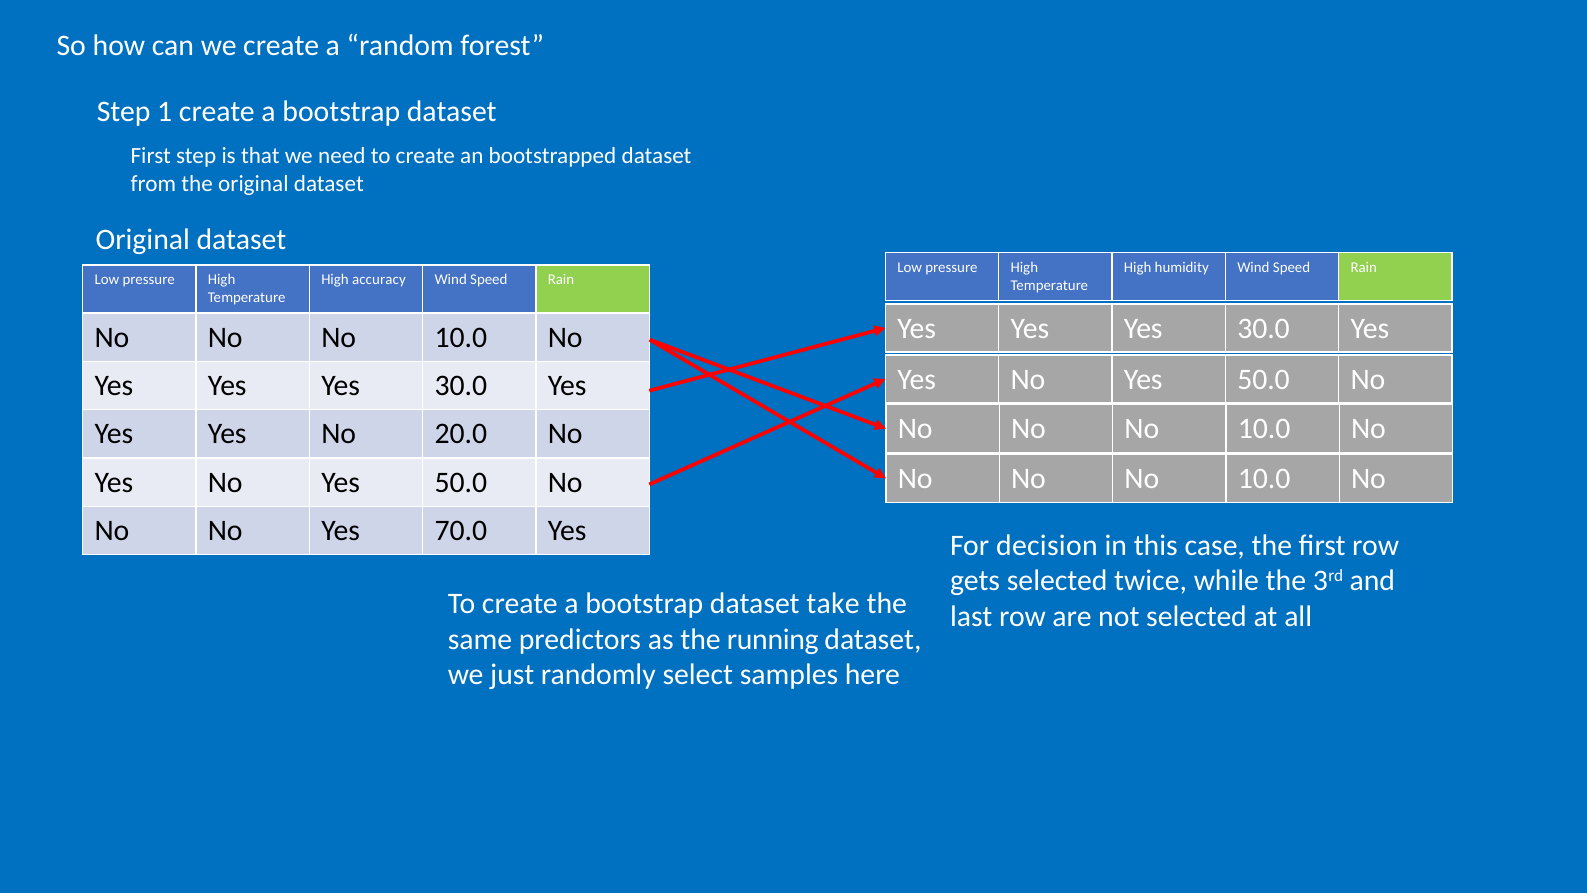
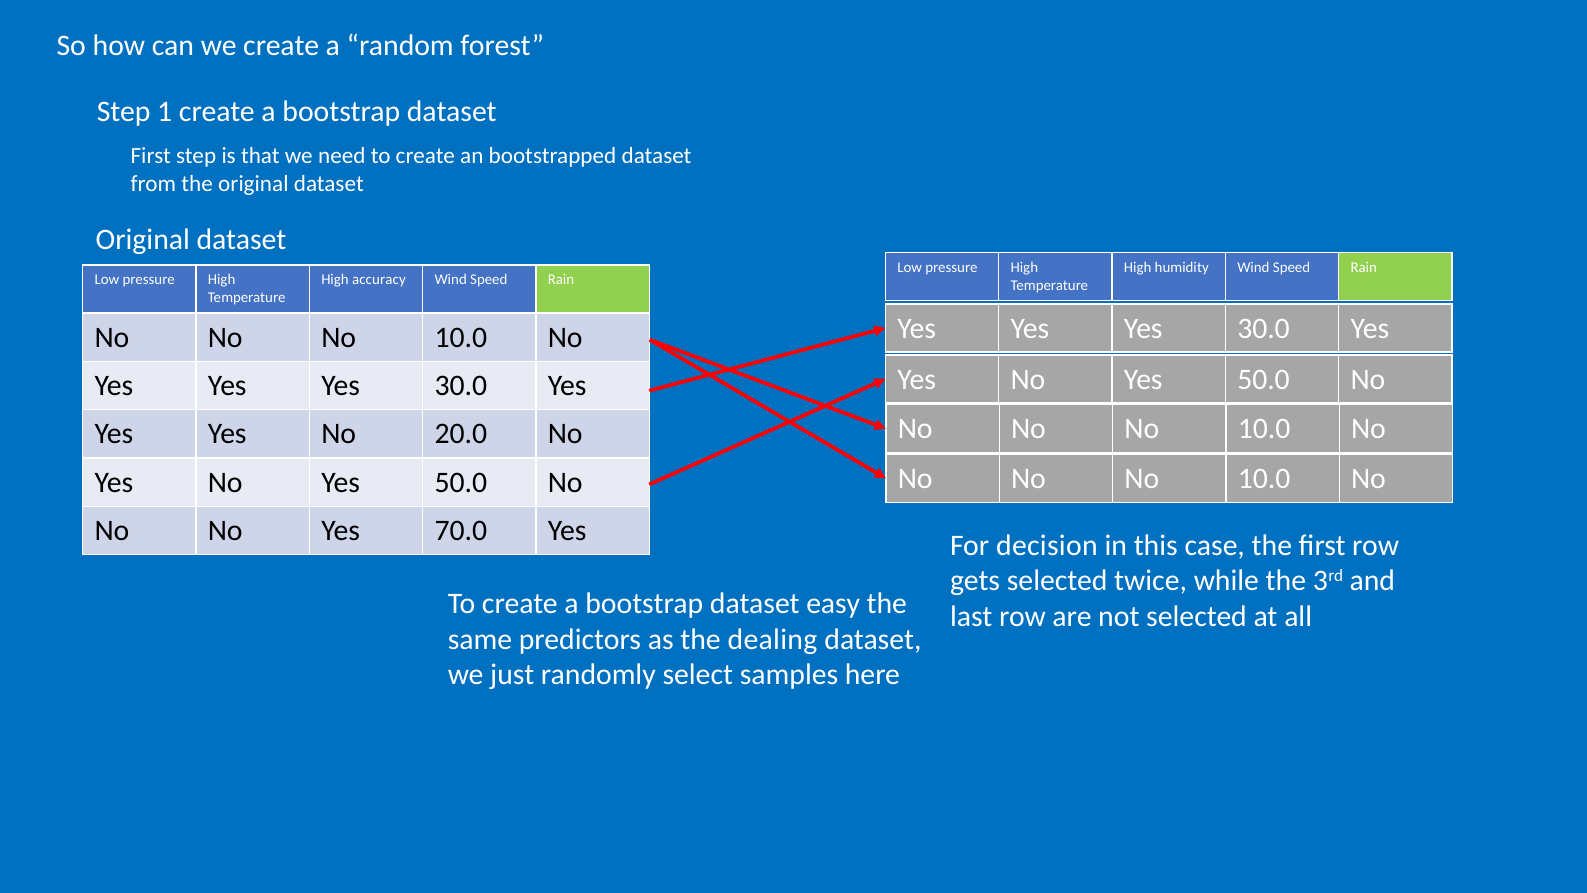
take: take -> easy
running: running -> dealing
